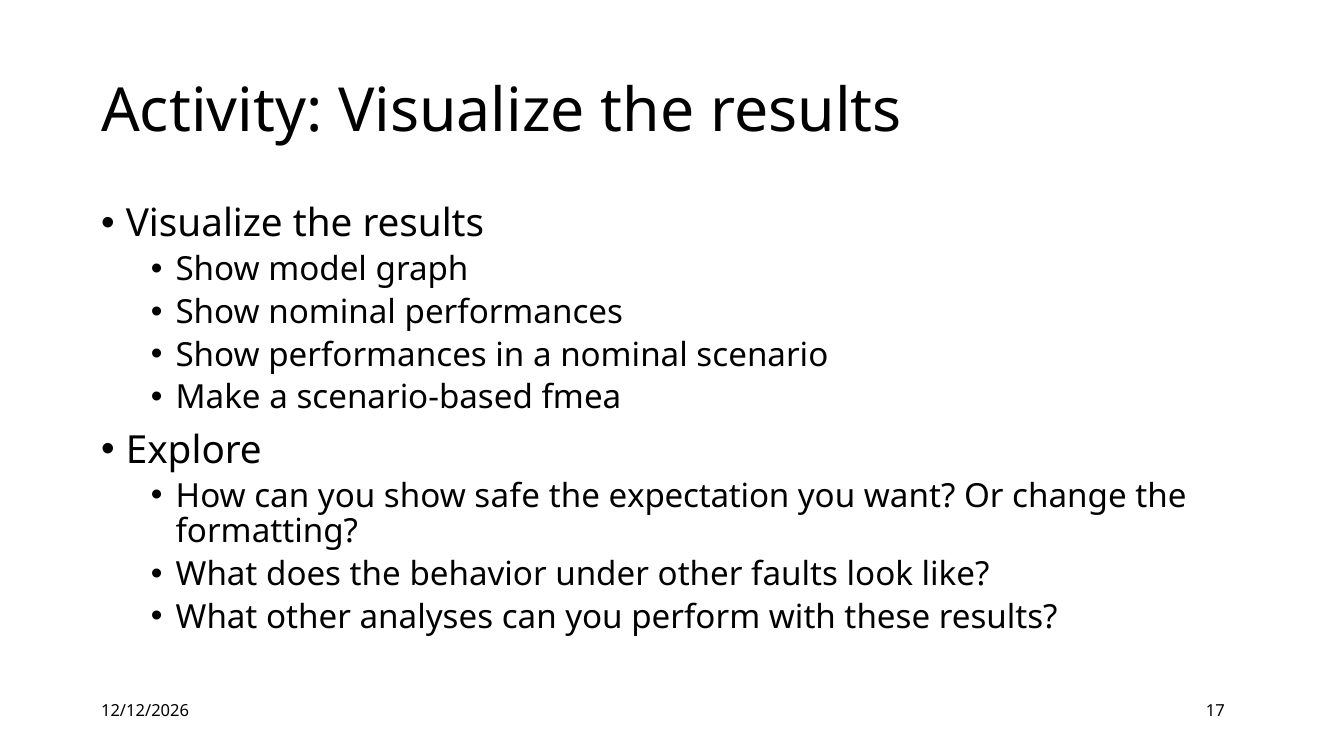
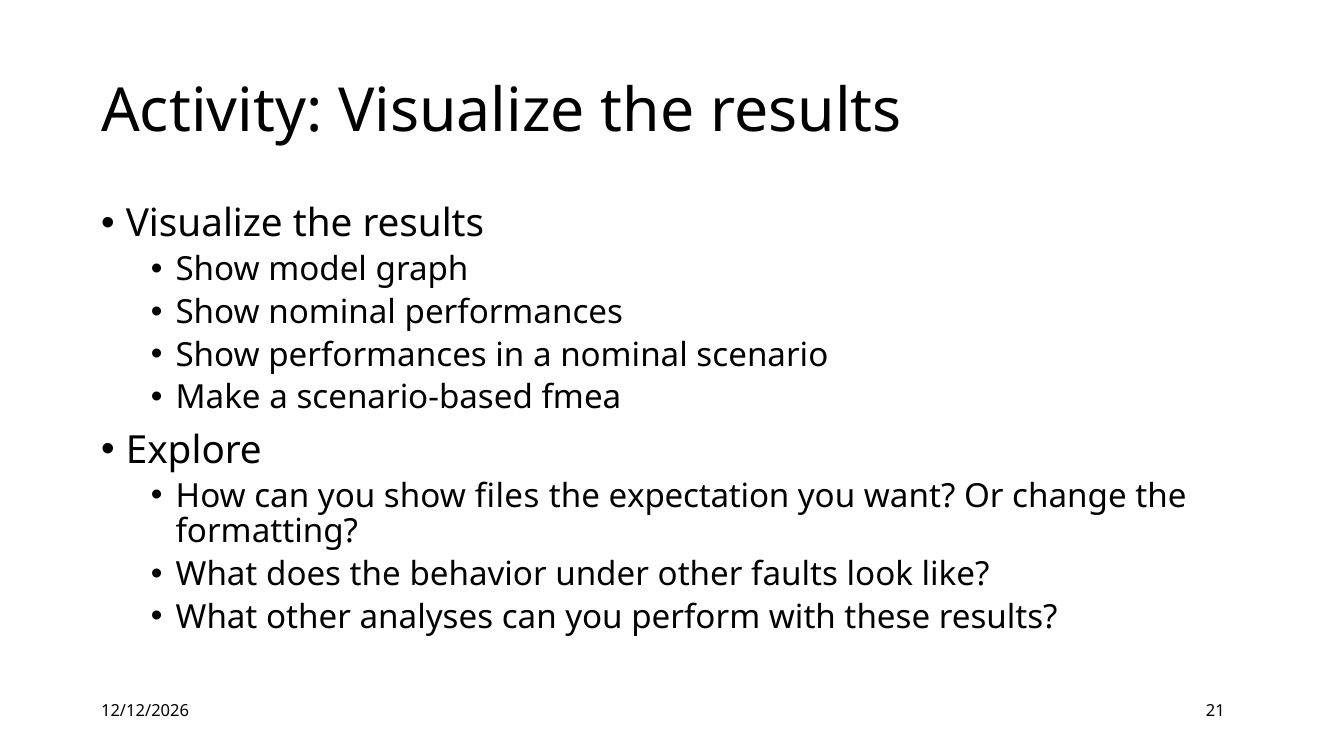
safe: safe -> files
17: 17 -> 21
